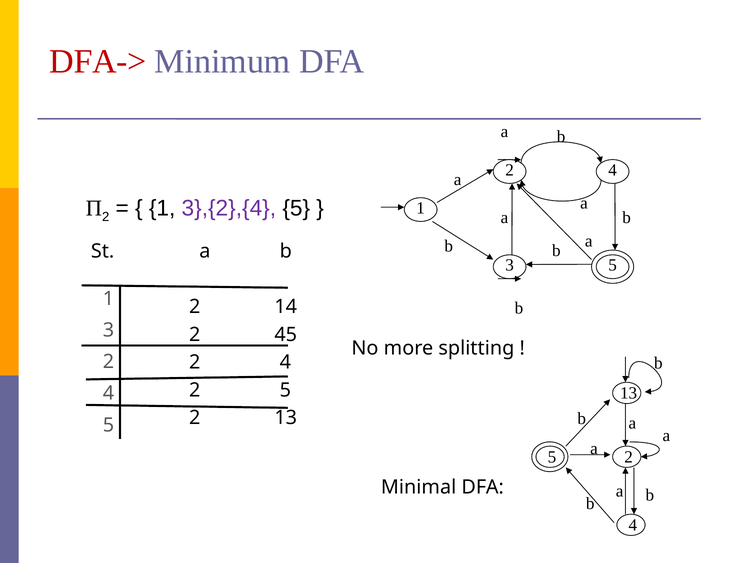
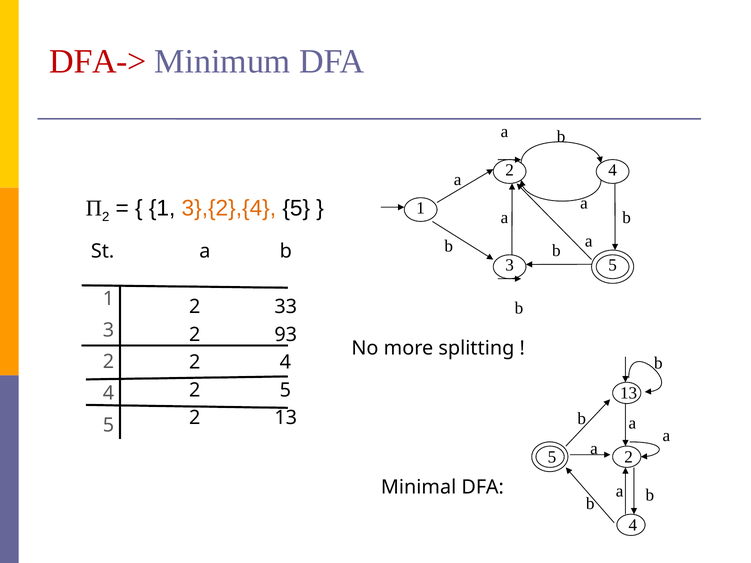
3},{2},{4 colour: purple -> orange
14: 14 -> 33
45: 45 -> 93
